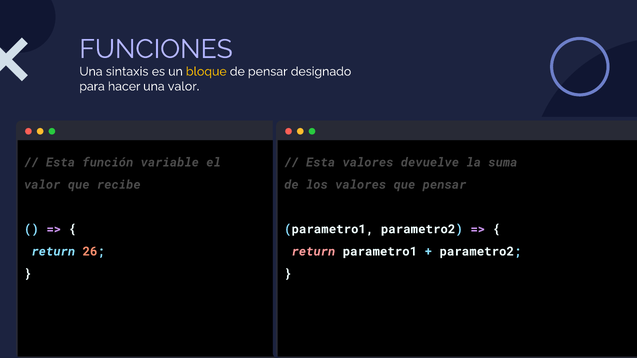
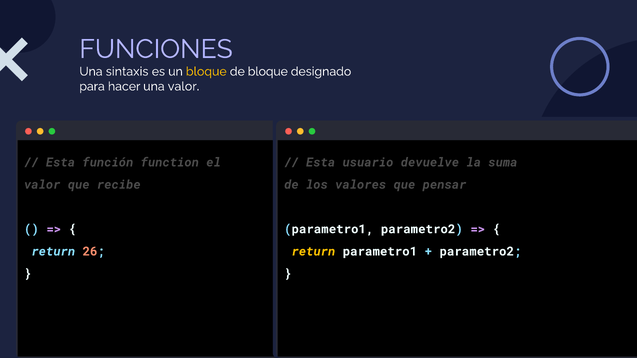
de pensar: pensar -> bloque
variable: variable -> function
Esta valores: valores -> usuario
return at (313, 252) colour: pink -> yellow
